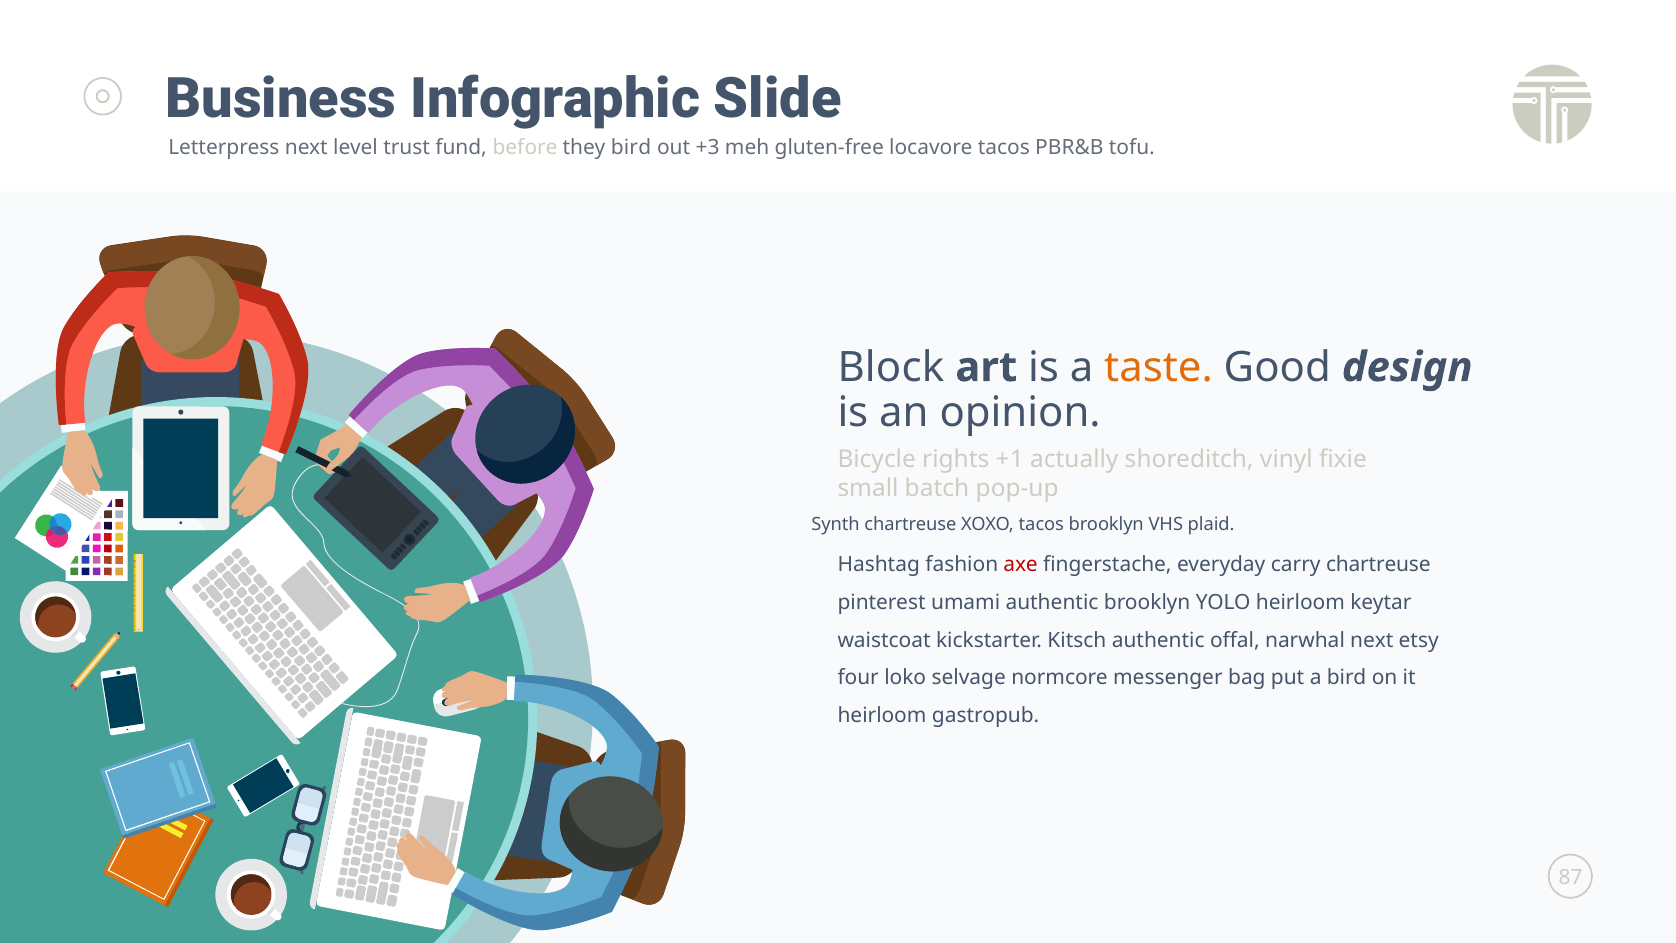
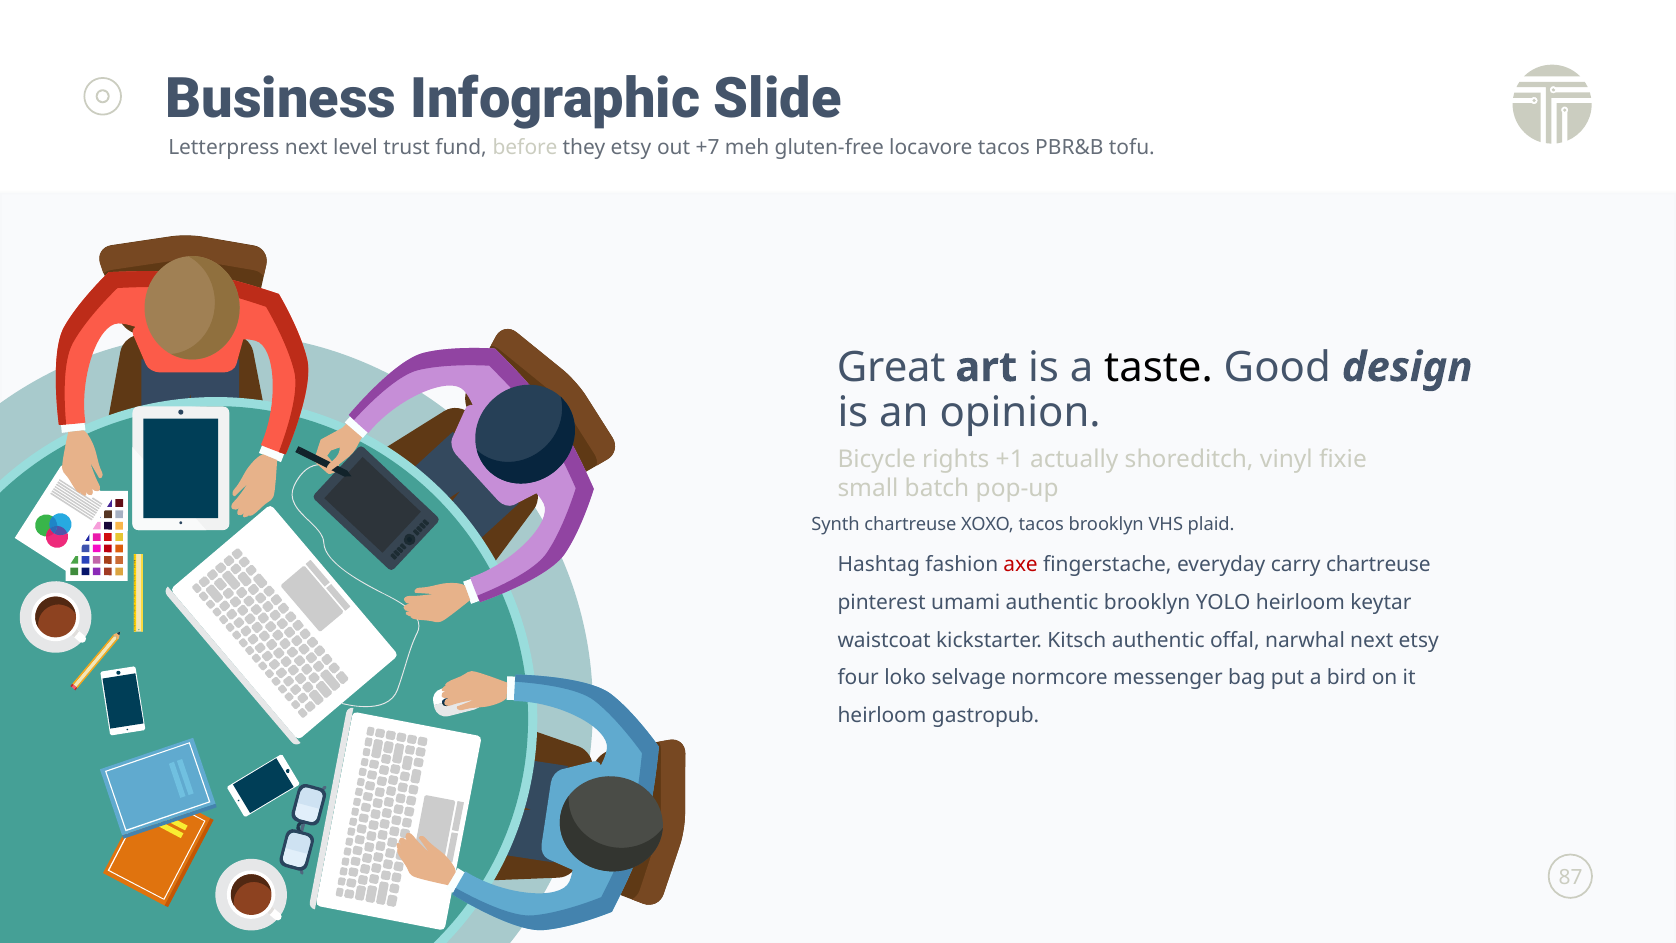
they bird: bird -> etsy
+3: +3 -> +7
Block: Block -> Great
taste colour: orange -> black
